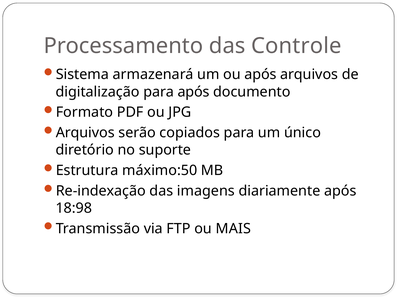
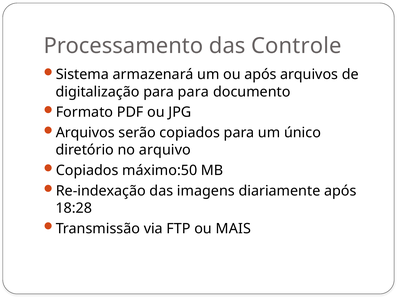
para após: após -> para
suporte: suporte -> arquivo
Estrutura at (87, 170): Estrutura -> Copiados
18:98: 18:98 -> 18:28
